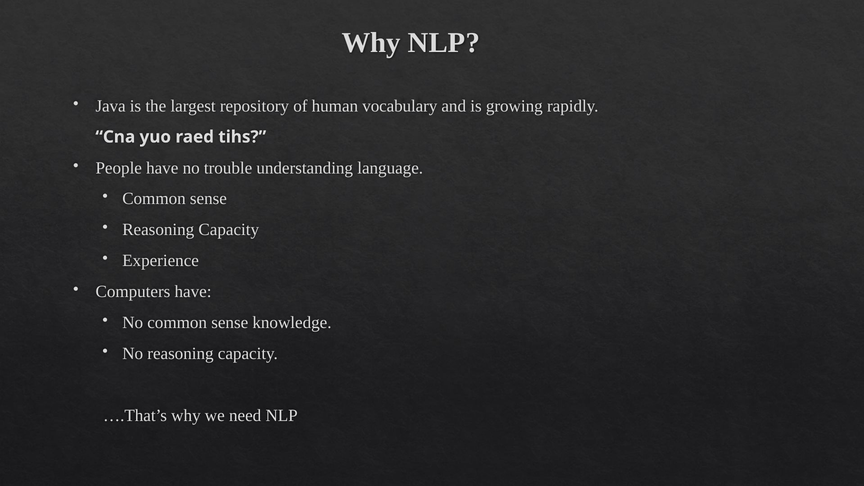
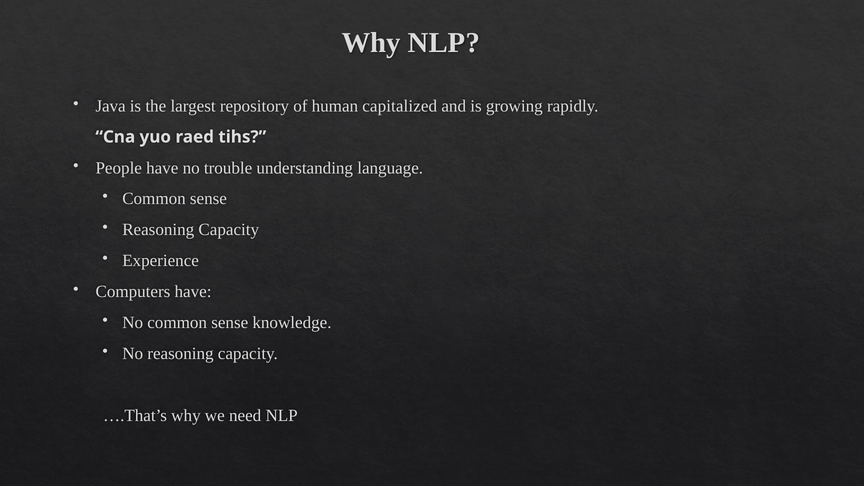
vocabulary: vocabulary -> capitalized
